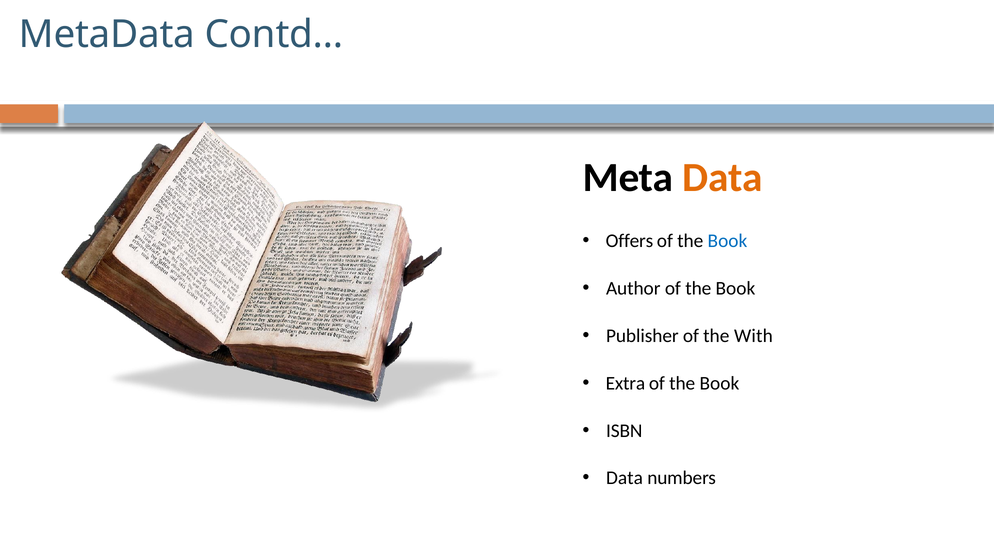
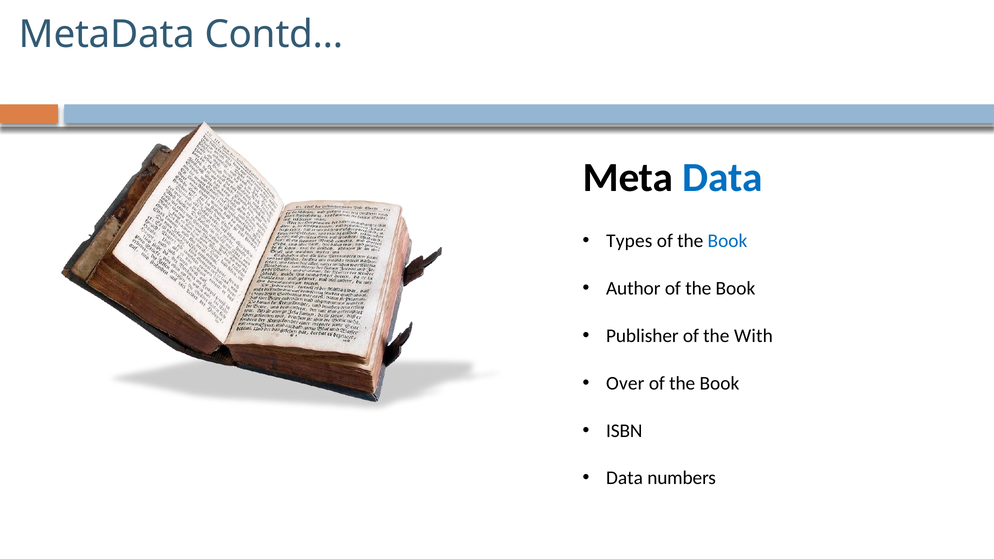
Data at (723, 178) colour: orange -> blue
Offers: Offers -> Types
Extra: Extra -> Over
